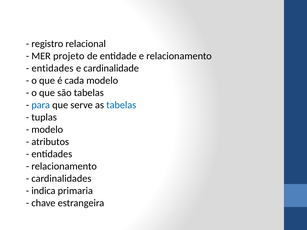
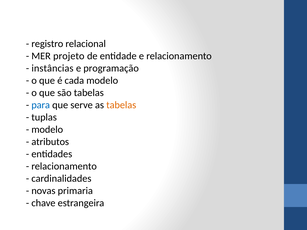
entidades at (52, 68): entidades -> instâncias
cardinalidade: cardinalidade -> programação
tabelas at (121, 105) colour: blue -> orange
indica: indica -> novas
